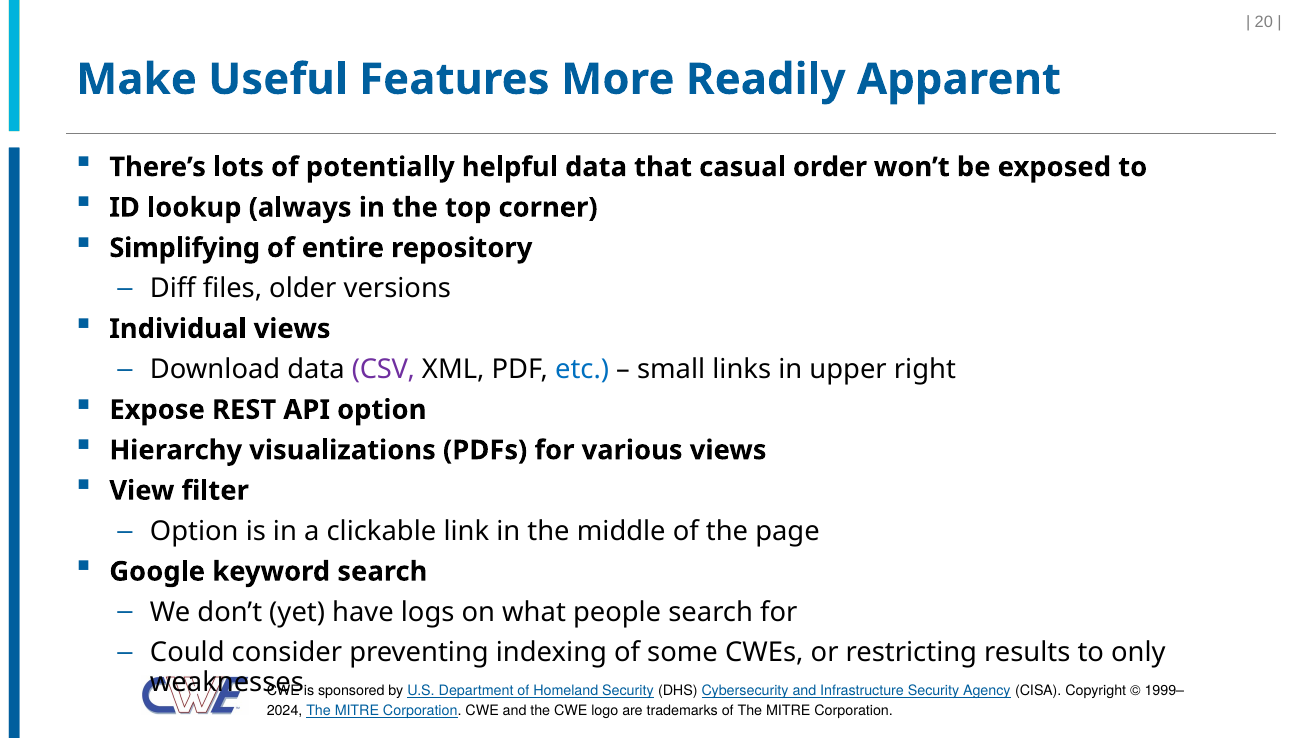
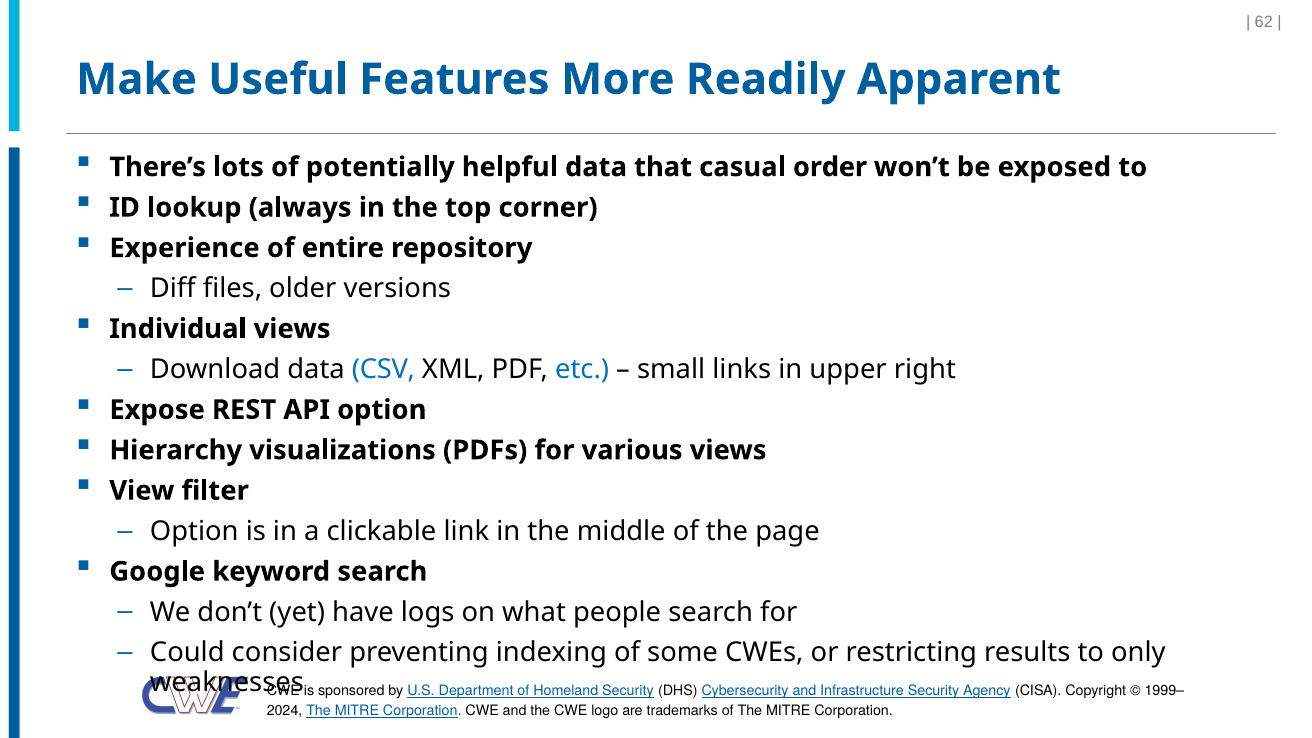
20: 20 -> 62
Simplifying: Simplifying -> Experience
CSV colour: purple -> blue
